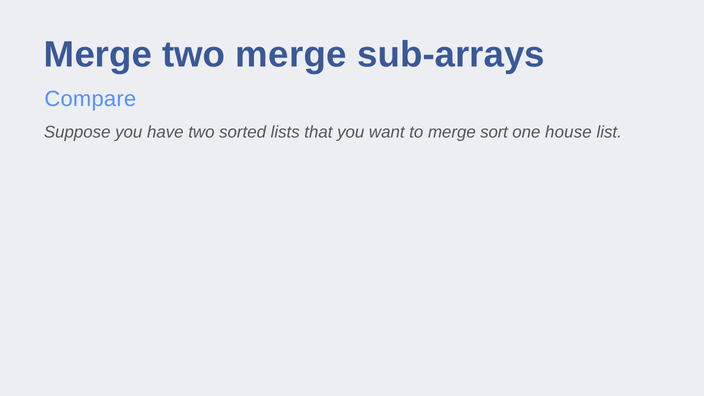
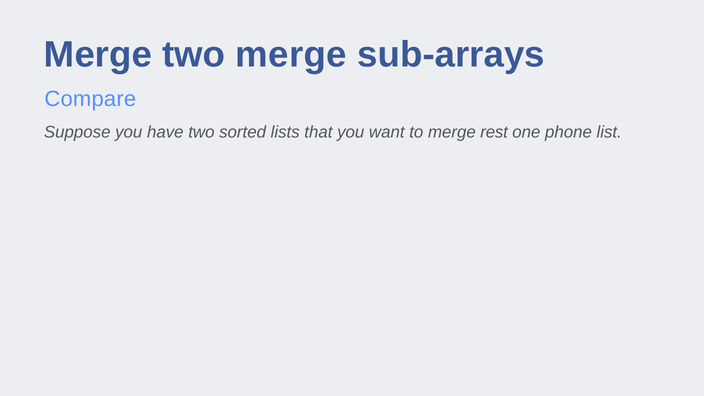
sort: sort -> rest
house: house -> phone
